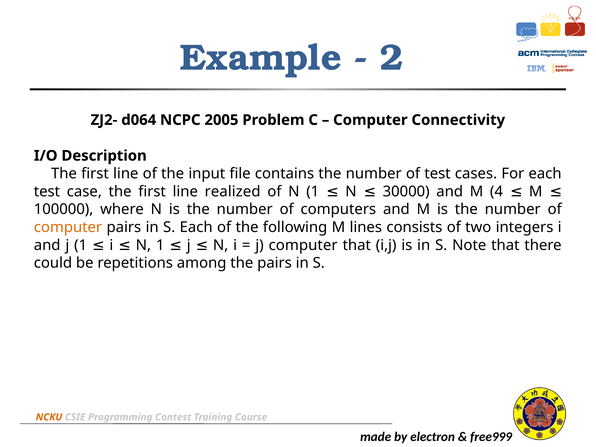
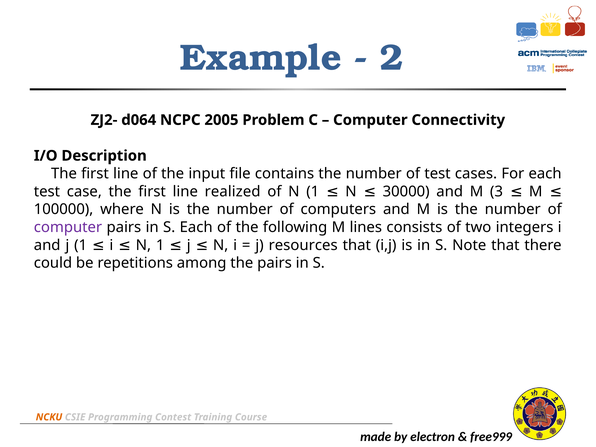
4: 4 -> 3
computer at (68, 227) colour: orange -> purple
j computer: computer -> resources
